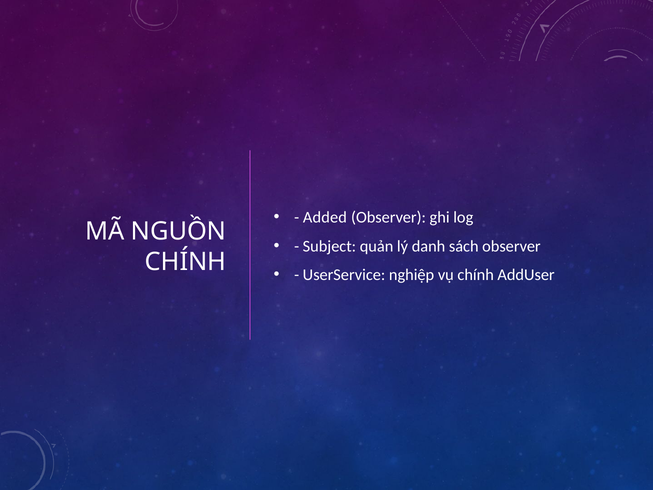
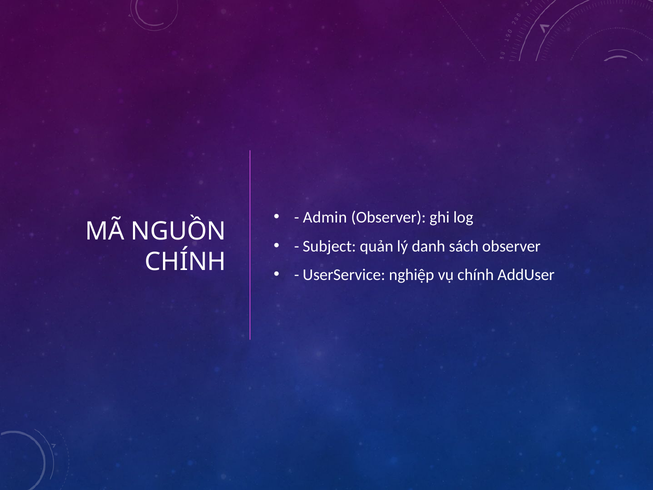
Added: Added -> Admin
